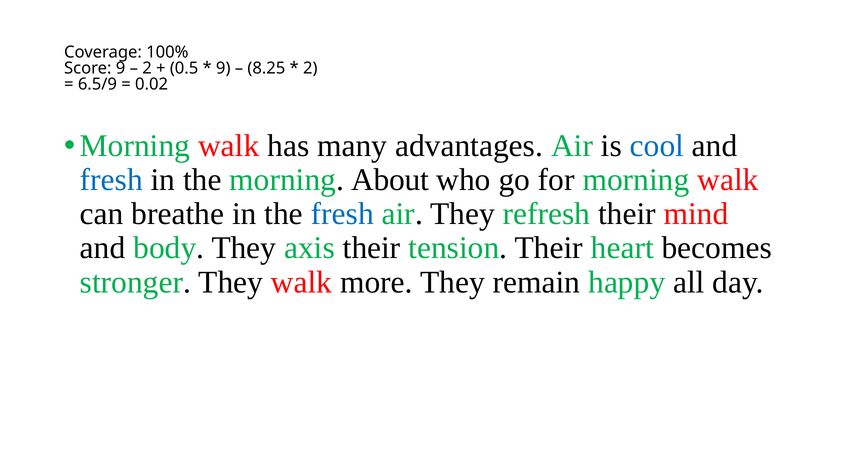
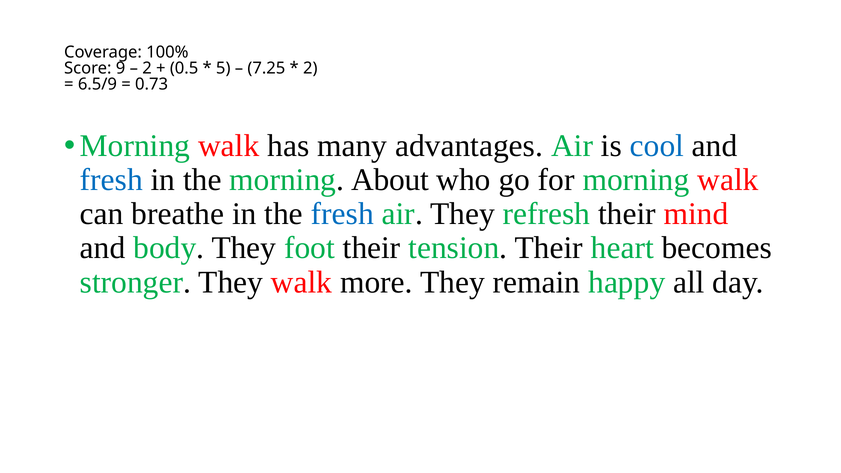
9 at (223, 68): 9 -> 5
8.25: 8.25 -> 7.25
0.02: 0.02 -> 0.73
axis: axis -> foot
